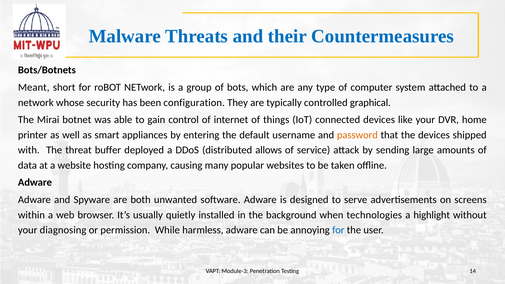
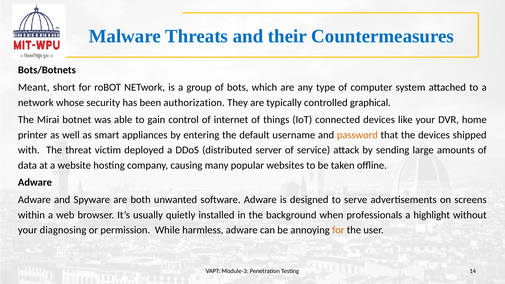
configuration: configuration -> authorization
buffer: buffer -> victim
allows: allows -> server
technologies: technologies -> professionals
for at (338, 230) colour: blue -> orange
